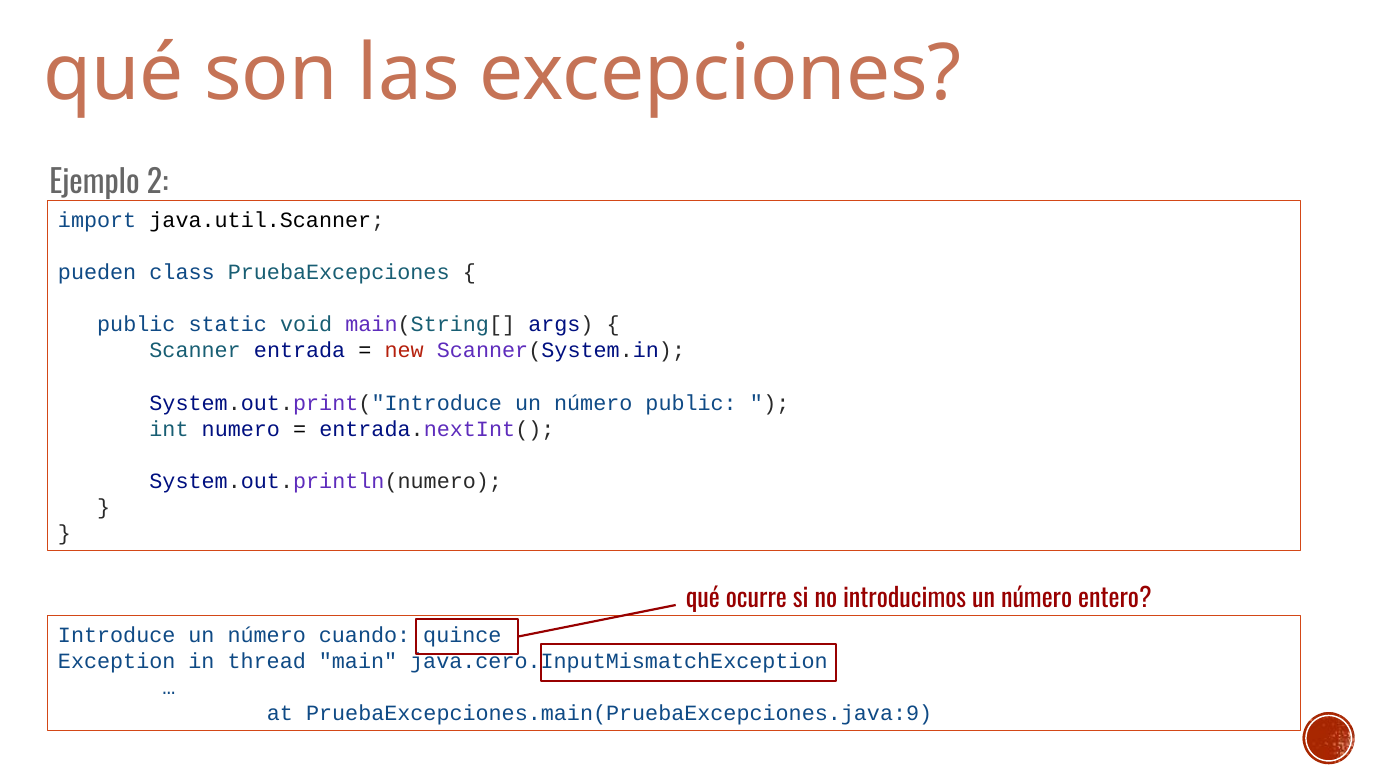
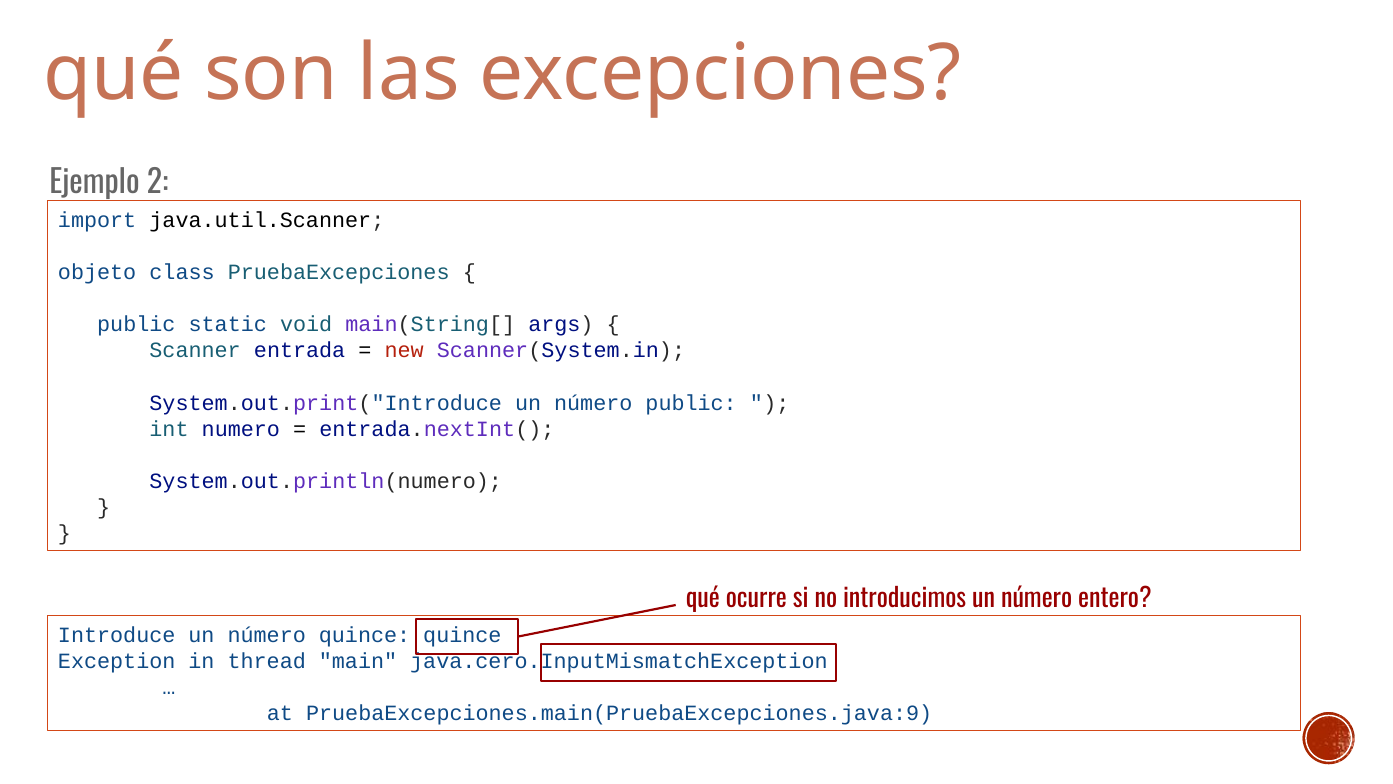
pueden: pueden -> objeto
número cuando: cuando -> quince
